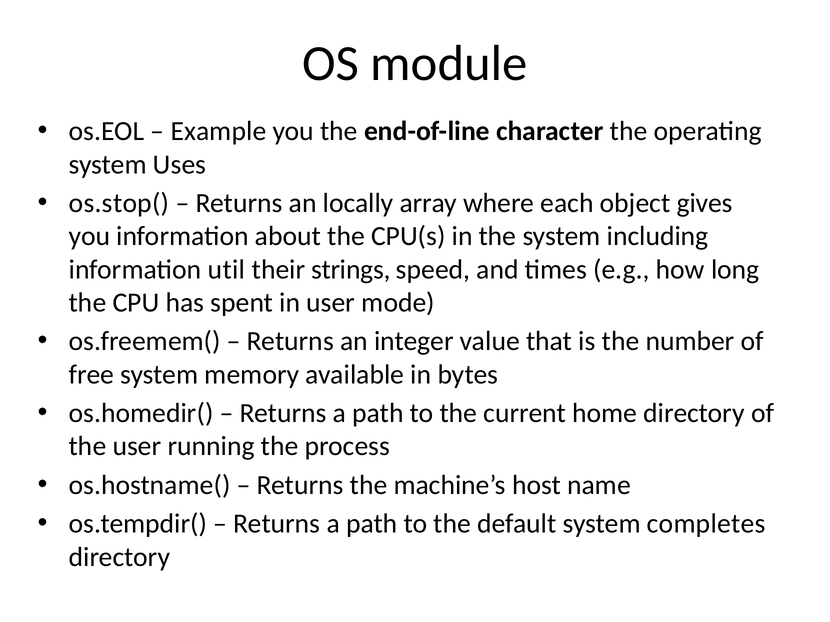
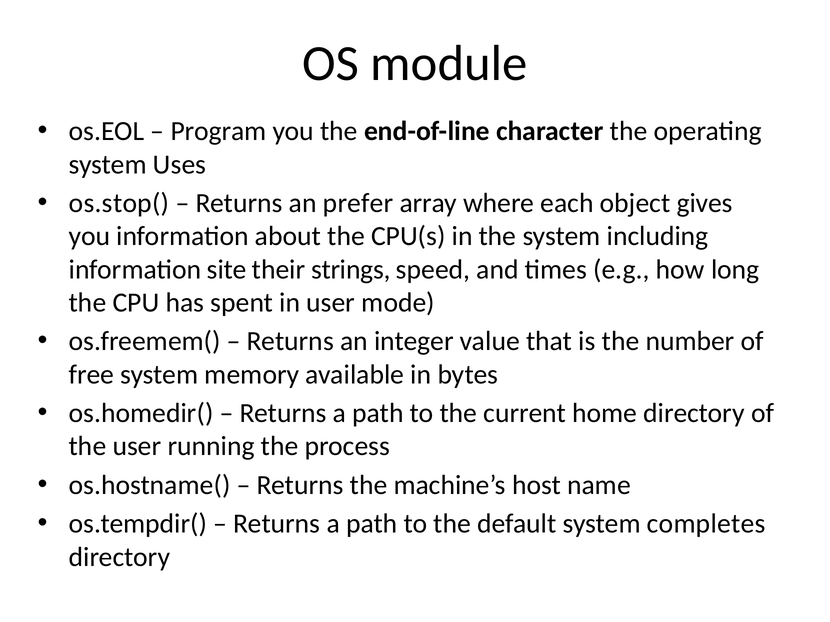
Example: Example -> Program
locally: locally -> prefer
util: util -> site
